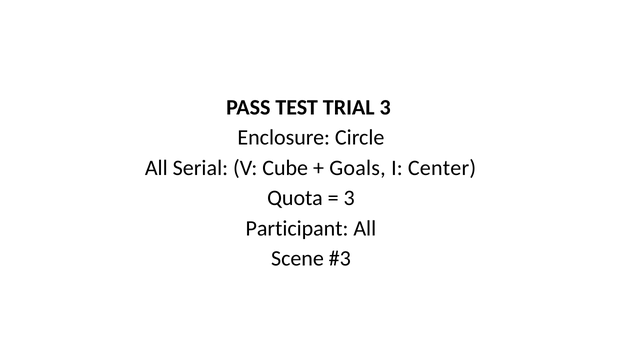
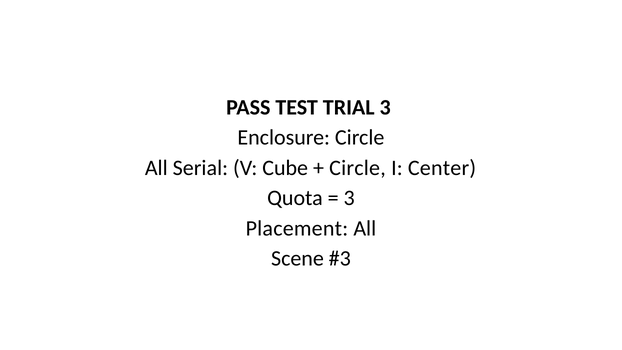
Goals at (358, 168): Goals -> Circle
Participant: Participant -> Placement
